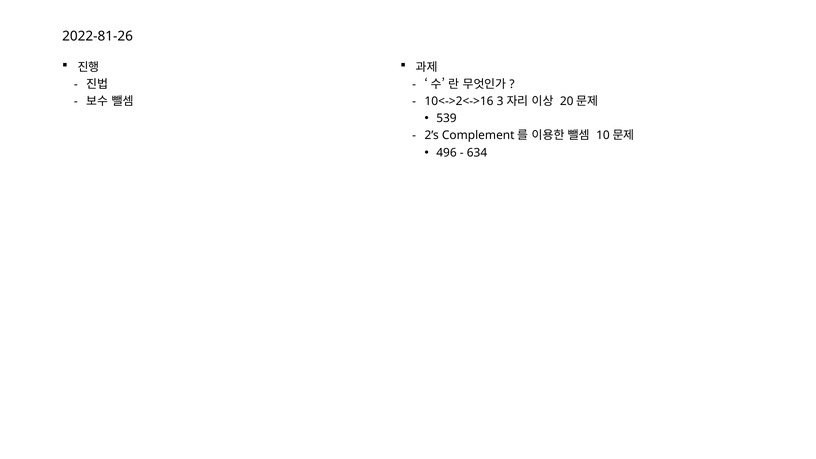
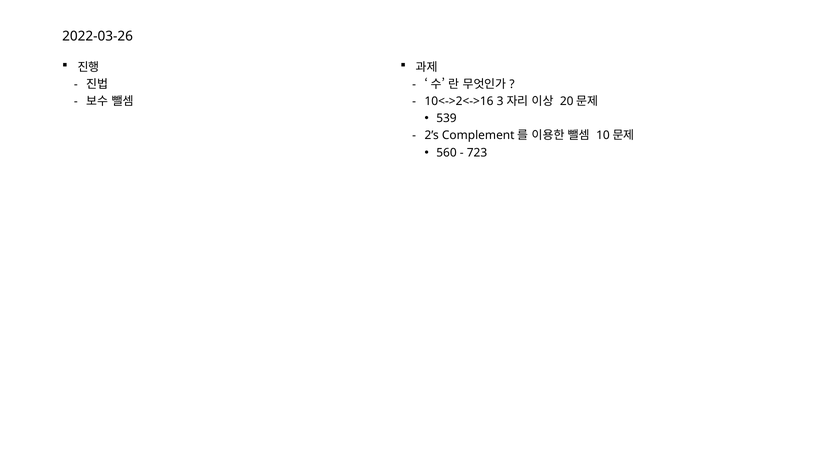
2022-81-26: 2022-81-26 -> 2022-03-26
496: 496 -> 560
634: 634 -> 723
